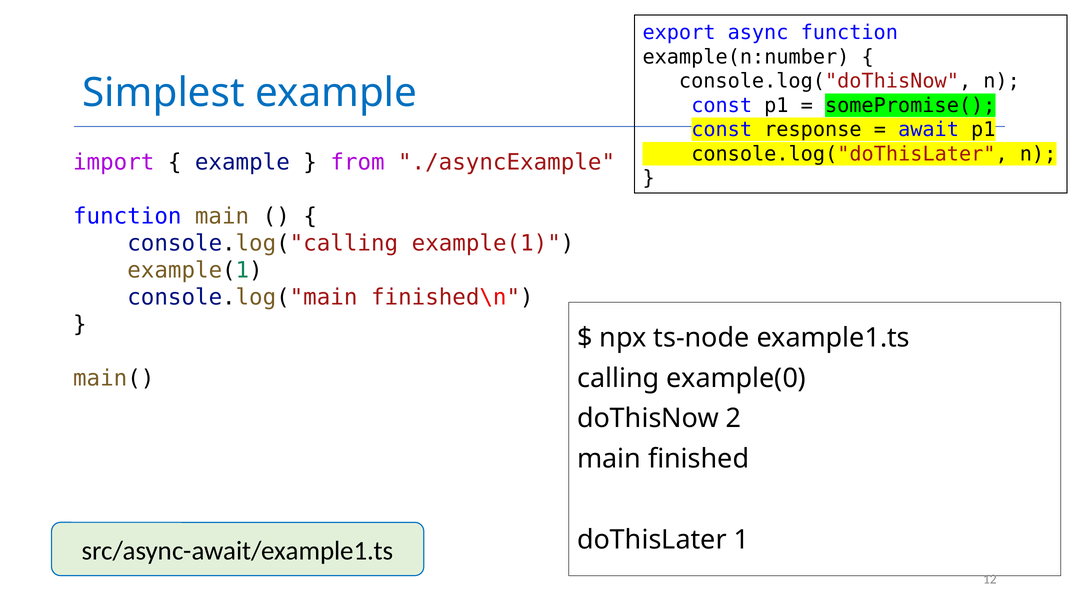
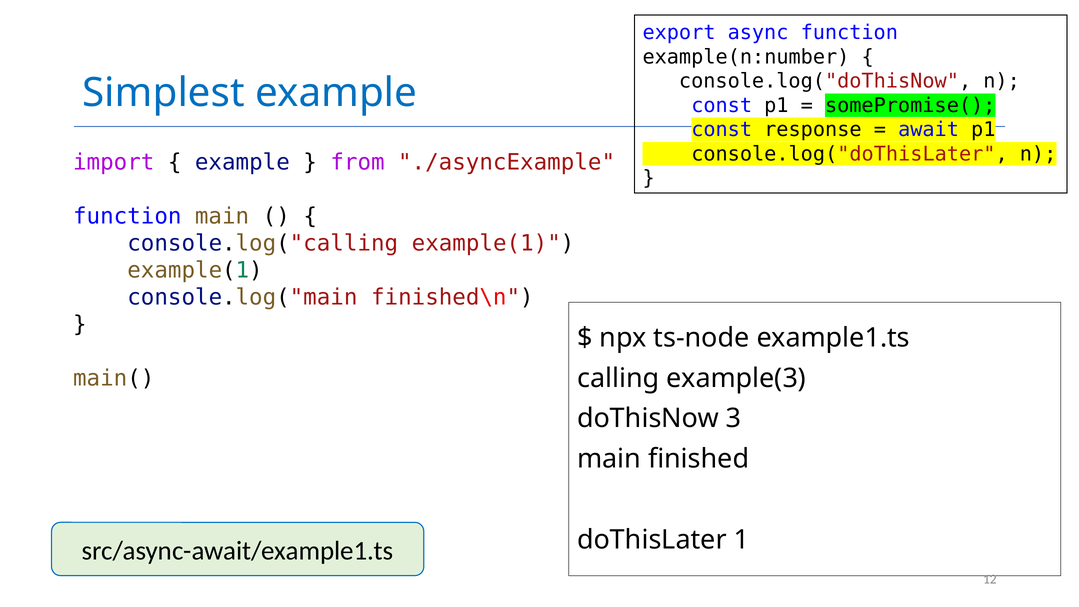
example(0: example(0 -> example(3
2: 2 -> 3
